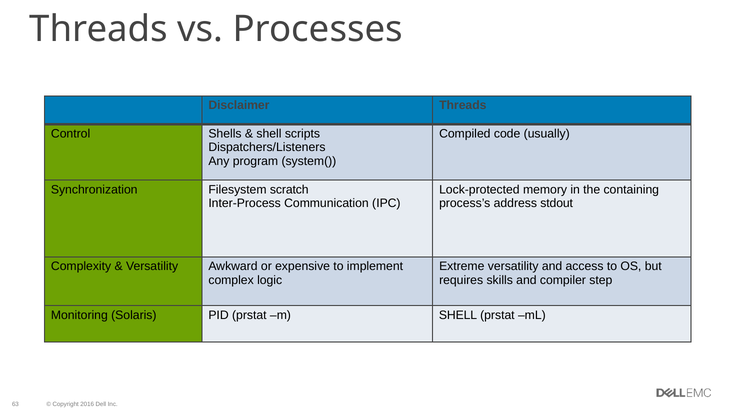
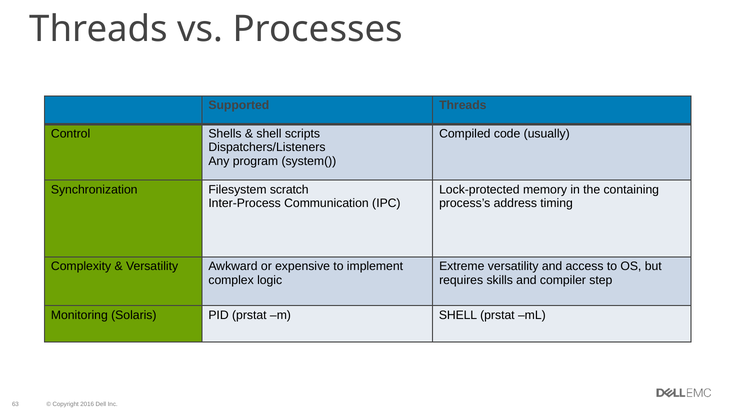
Disclaimer: Disclaimer -> Supported
stdout: stdout -> timing
